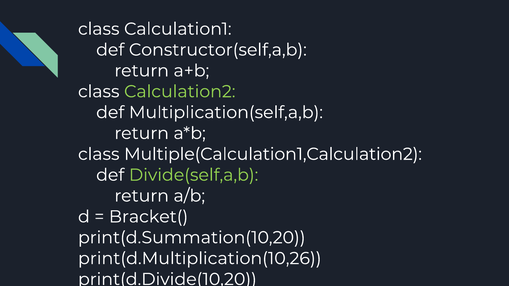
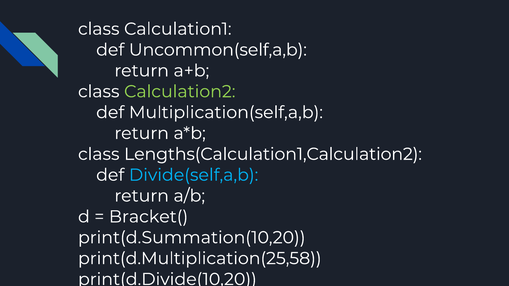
Constructor(self,a,b: Constructor(self,a,b -> Uncommon(self,a,b
Multiple(Calculation1,Calculation2: Multiple(Calculation1,Calculation2 -> Lengths(Calculation1,Calculation2
Divide(self,a,b colour: light green -> light blue
print(d.Multiplication(10,26: print(d.Multiplication(10,26 -> print(d.Multiplication(25,58
